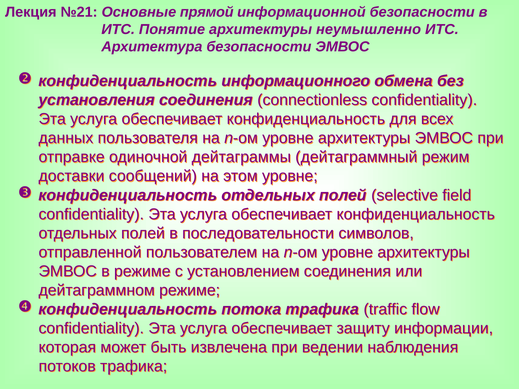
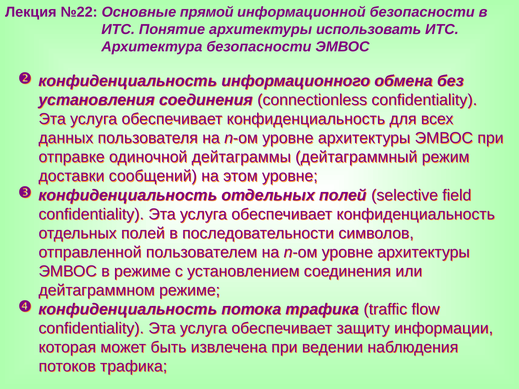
№21: №21 -> №22
неумышленно: неумышленно -> использовать
